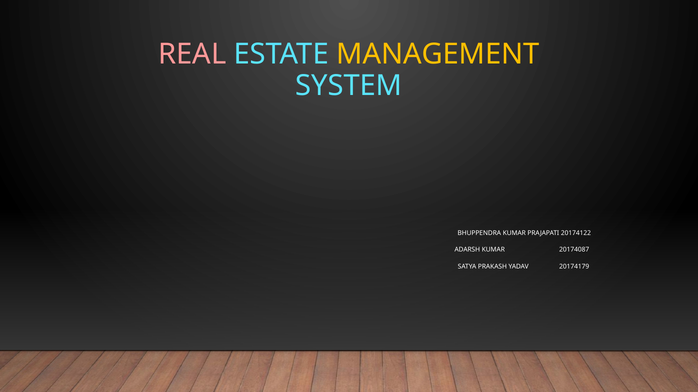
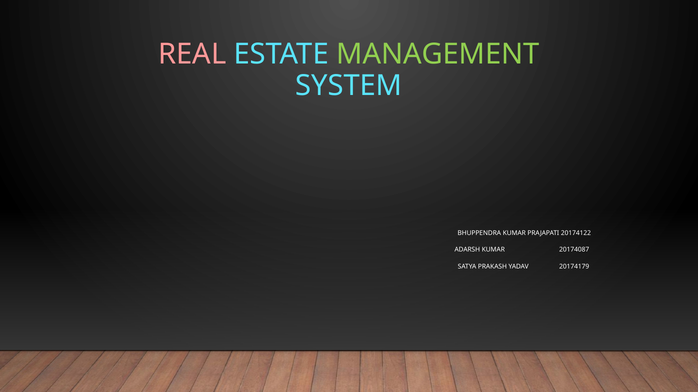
MANAGEMENT colour: yellow -> light green
